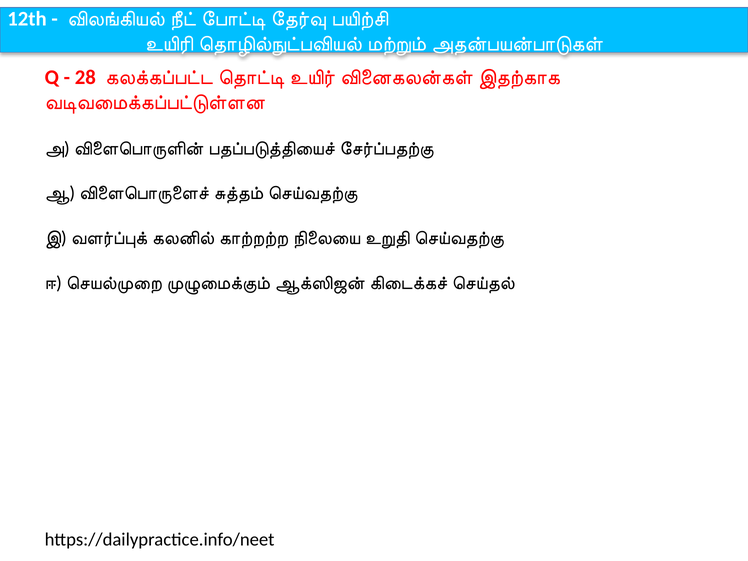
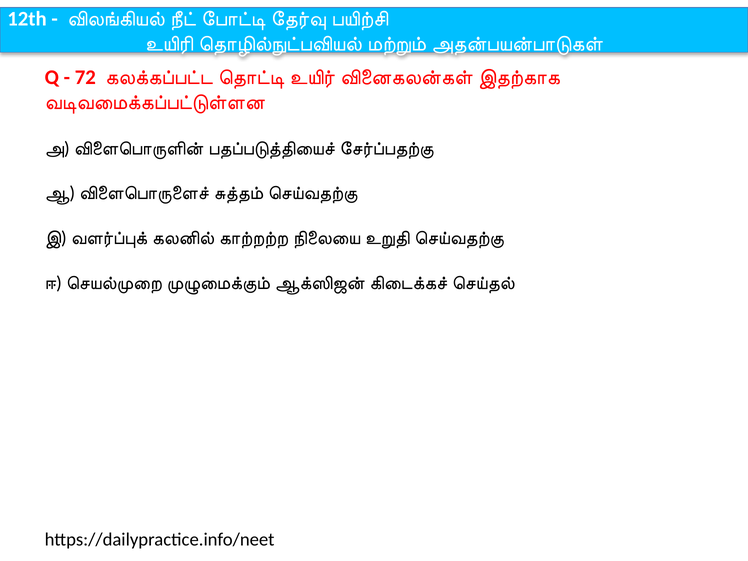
28: 28 -> 72
